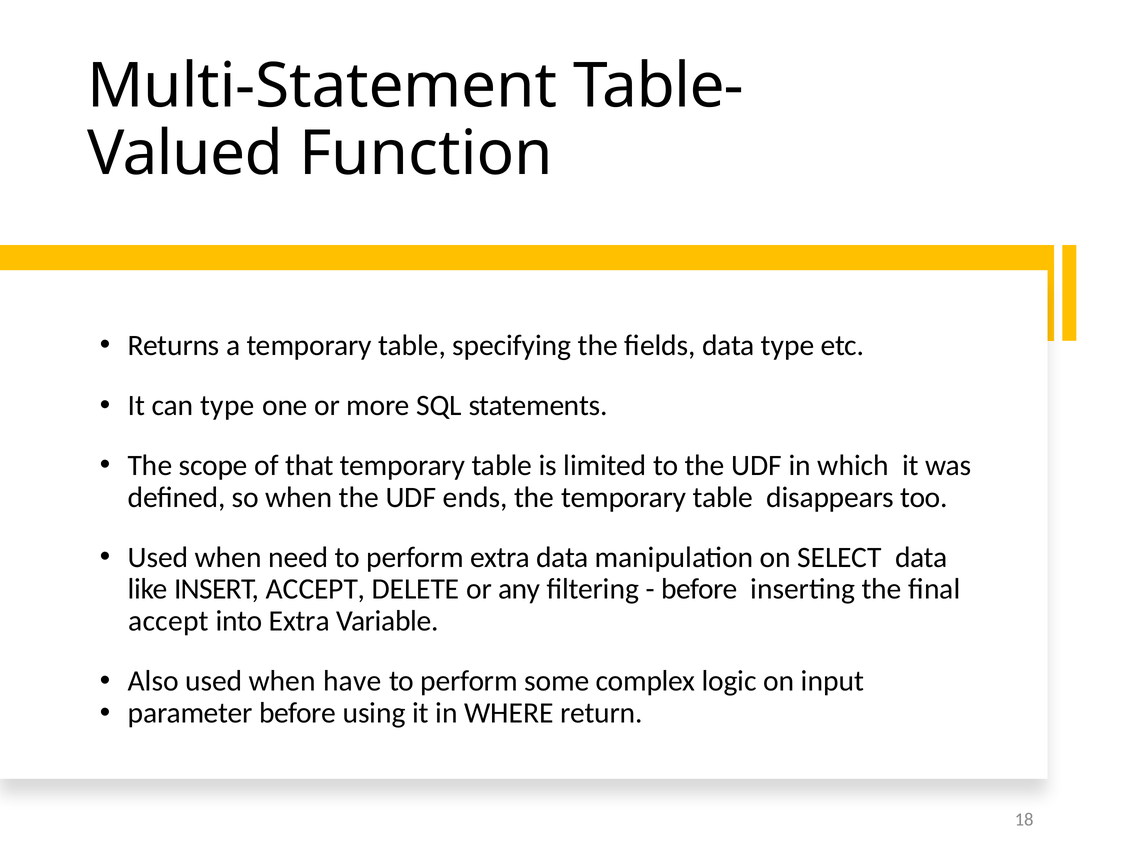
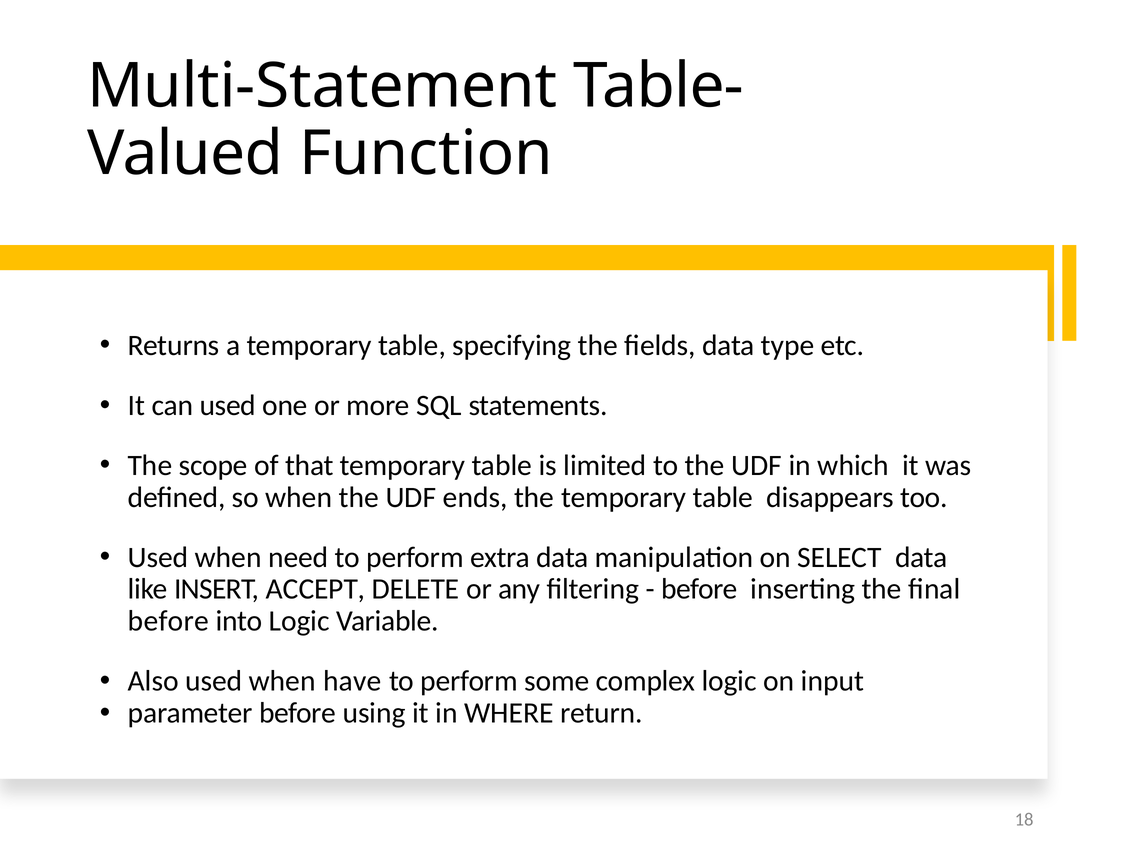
can type: type -> used
accept at (168, 621): accept -> before
into Extra: Extra -> Logic
